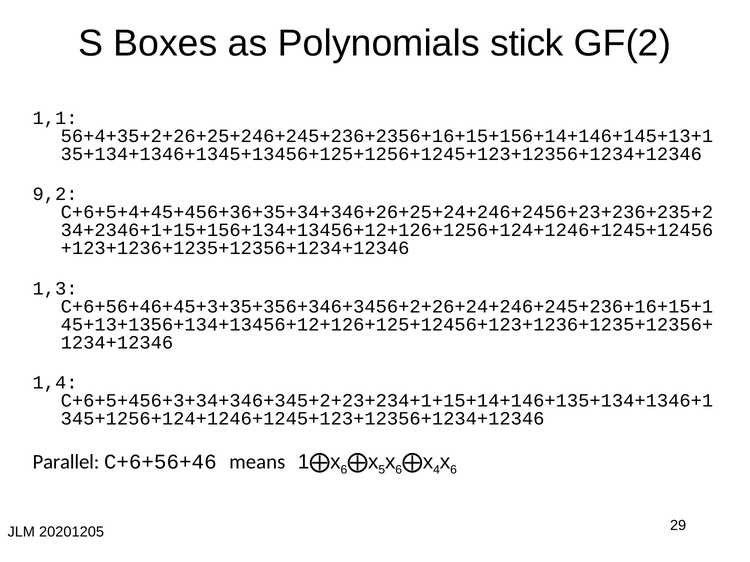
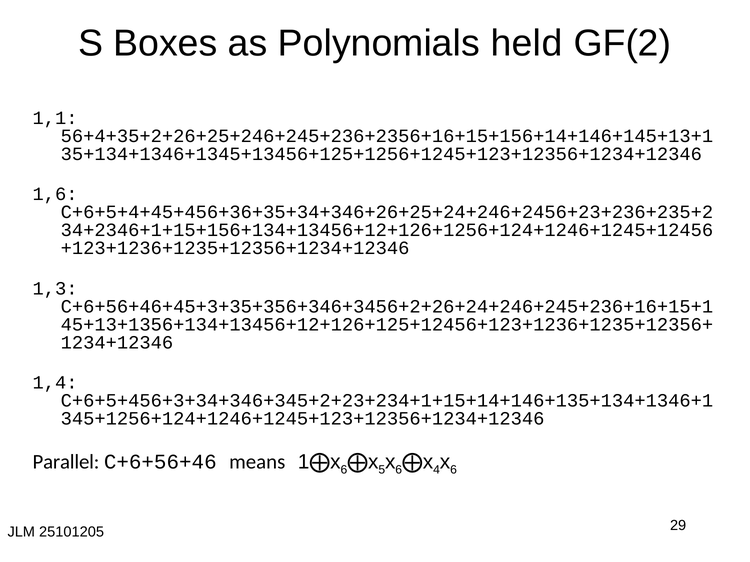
stick: stick -> held
9,2: 9,2 -> 1,6
20201205: 20201205 -> 25101205
